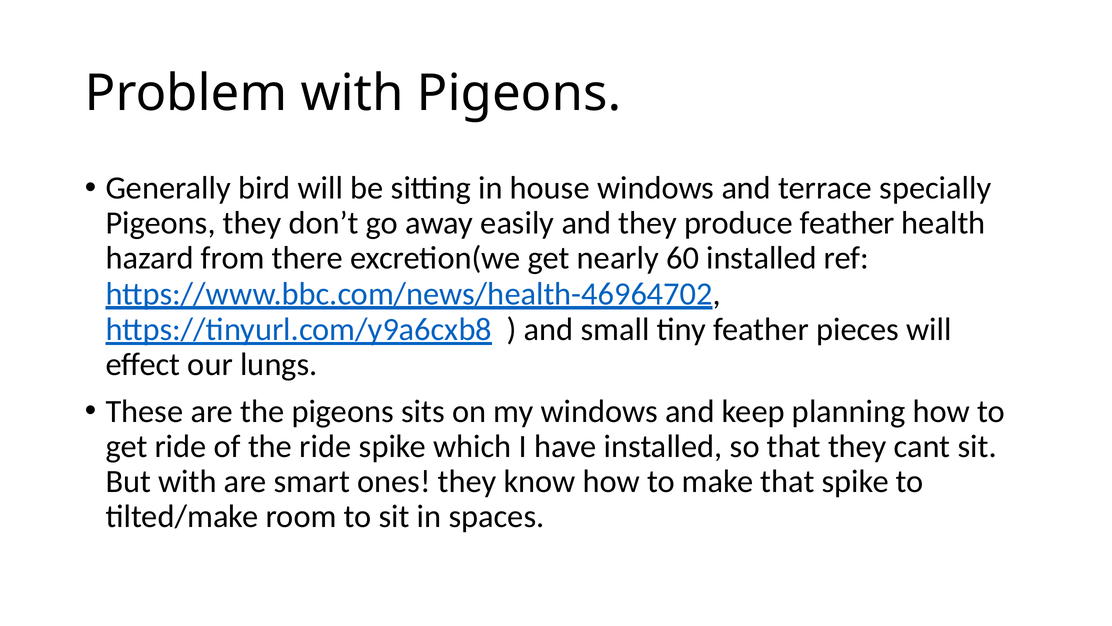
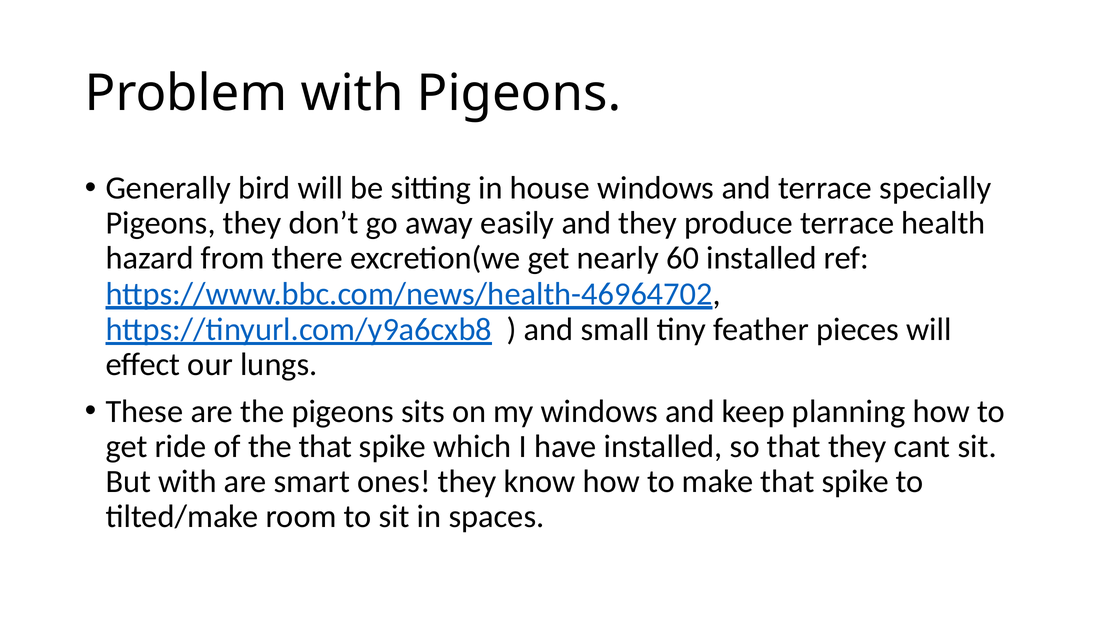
produce feather: feather -> terrace
the ride: ride -> that
